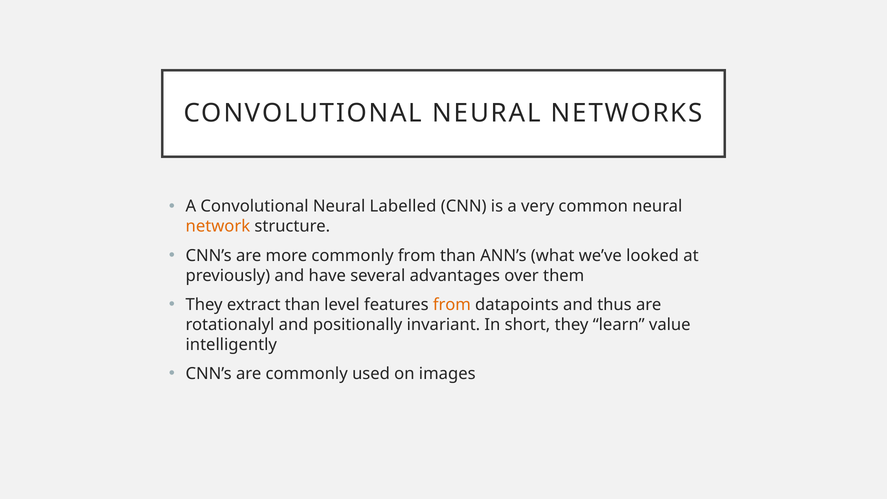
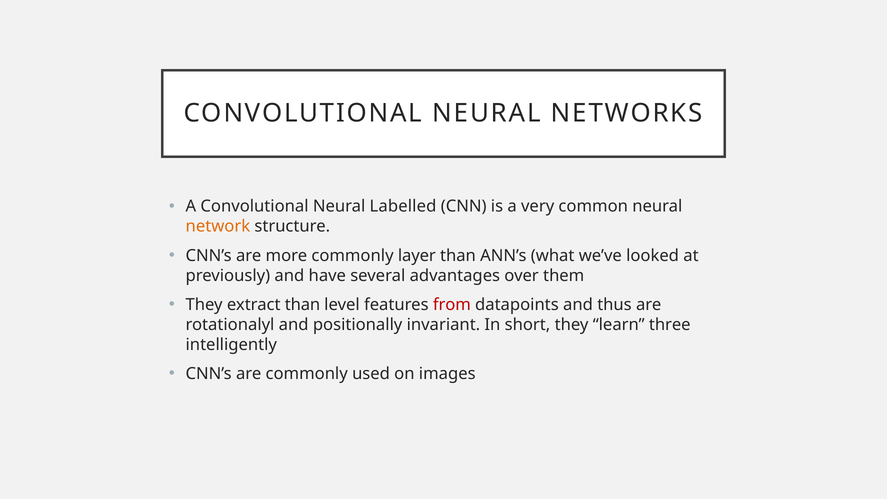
commonly from: from -> layer
from at (452, 305) colour: orange -> red
value: value -> three
